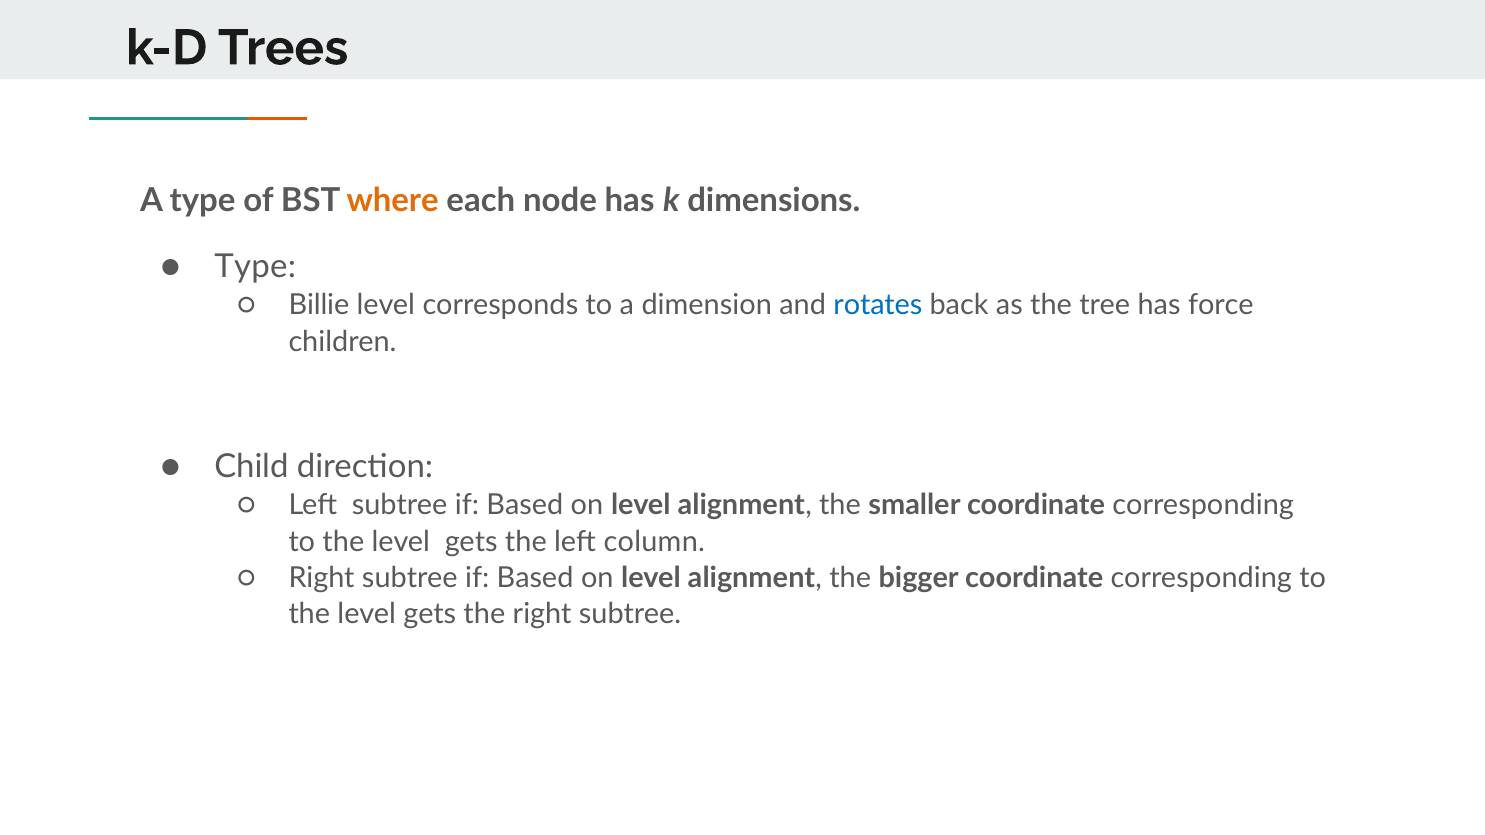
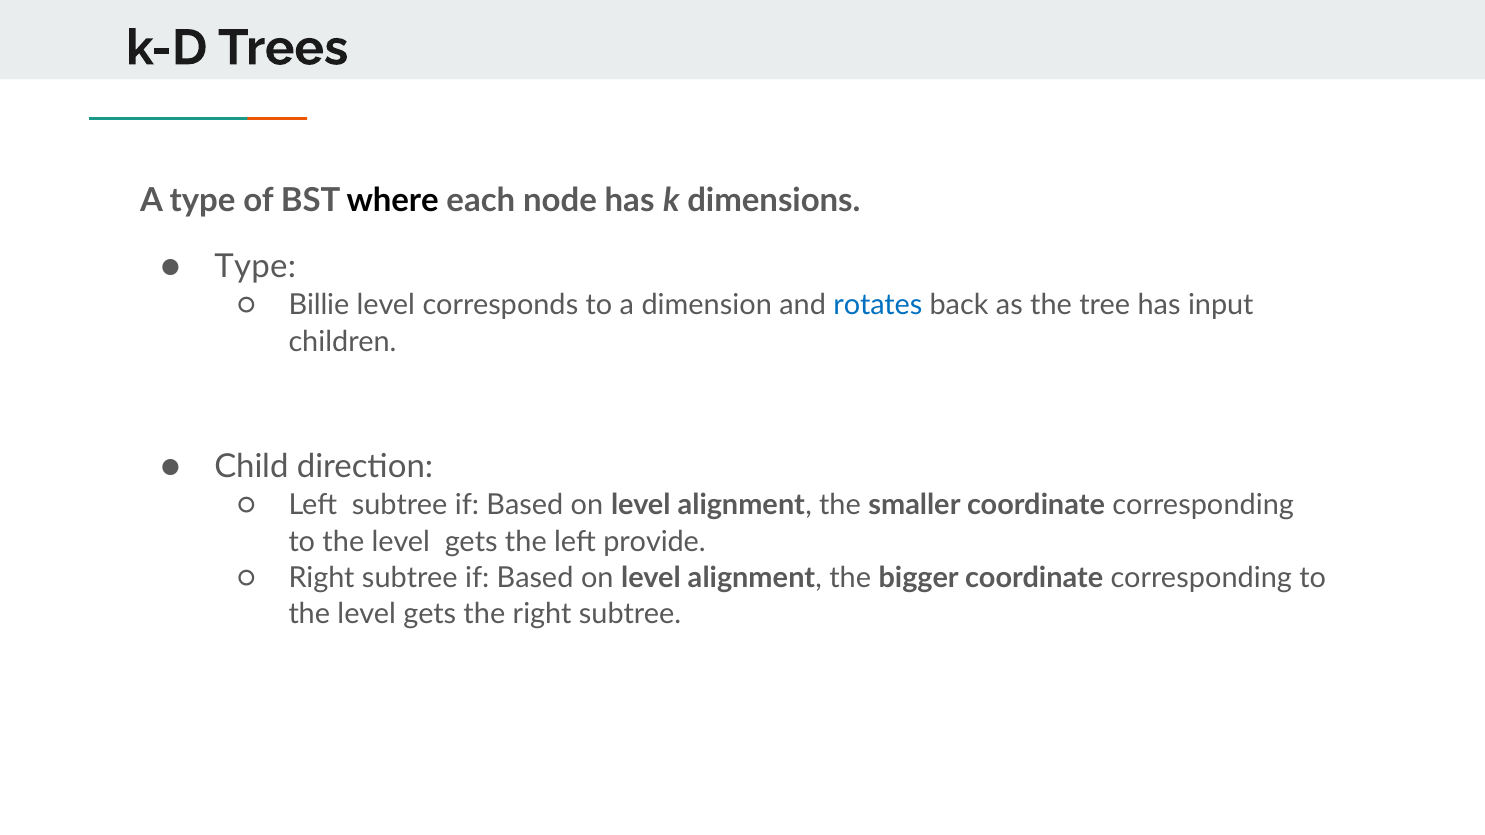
where colour: orange -> black
force: force -> input
column: column -> provide
